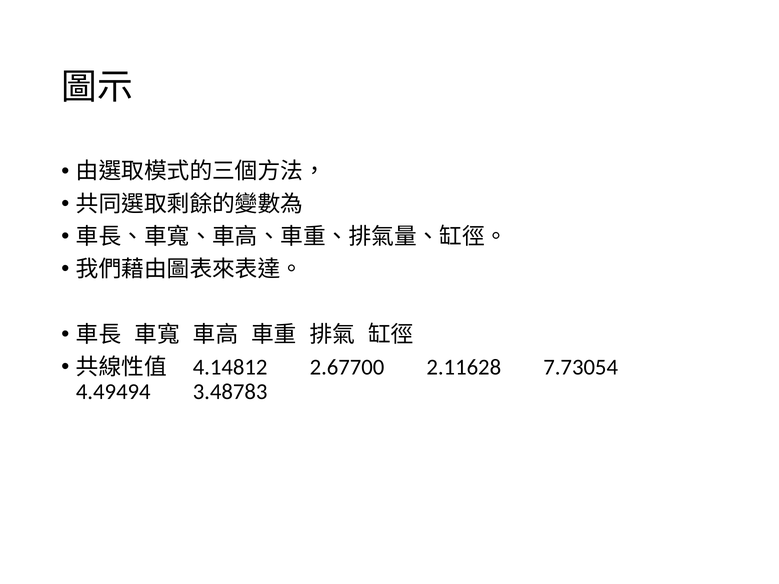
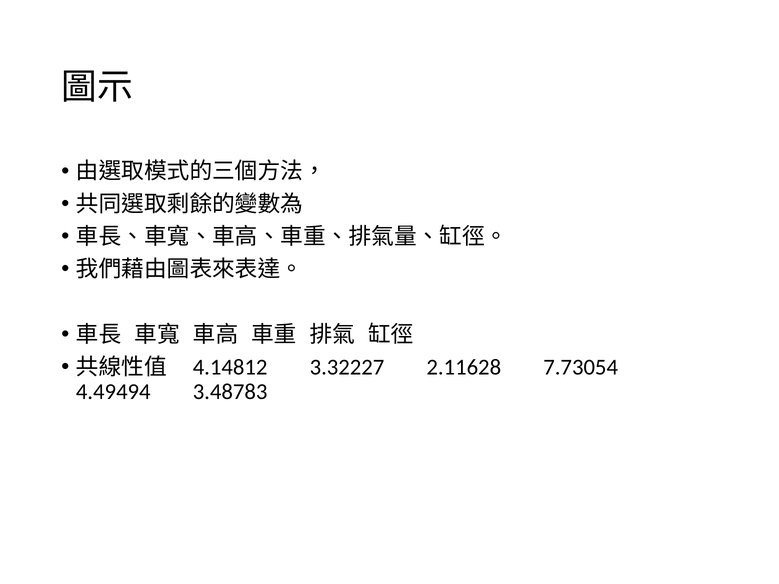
2.67700: 2.67700 -> 3.32227
